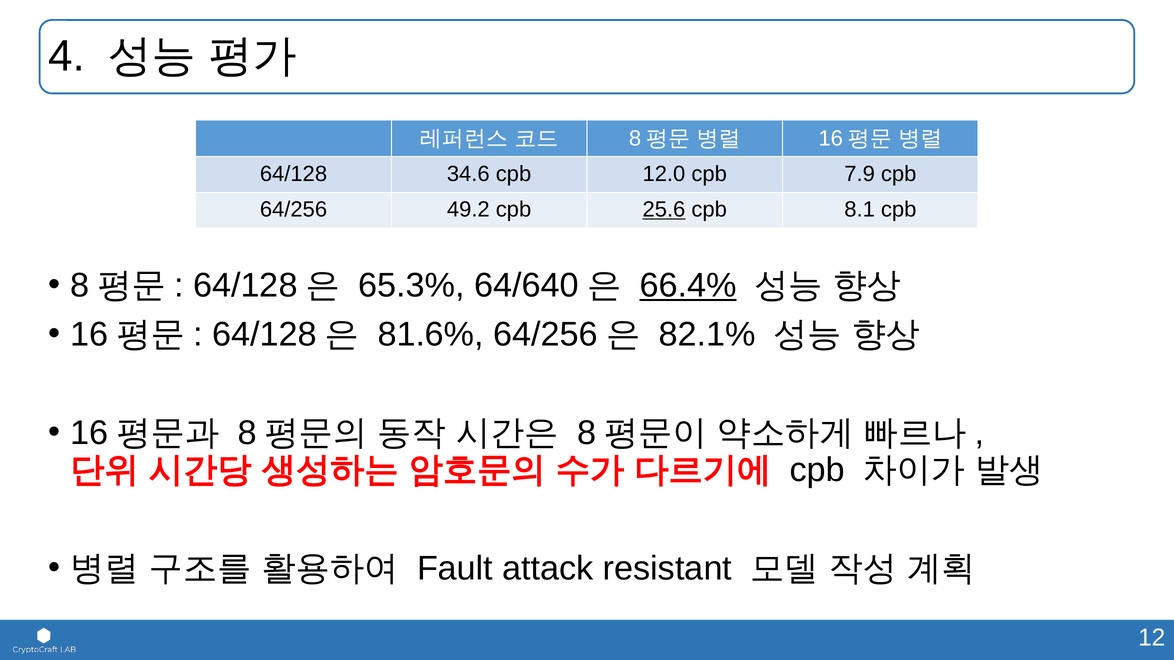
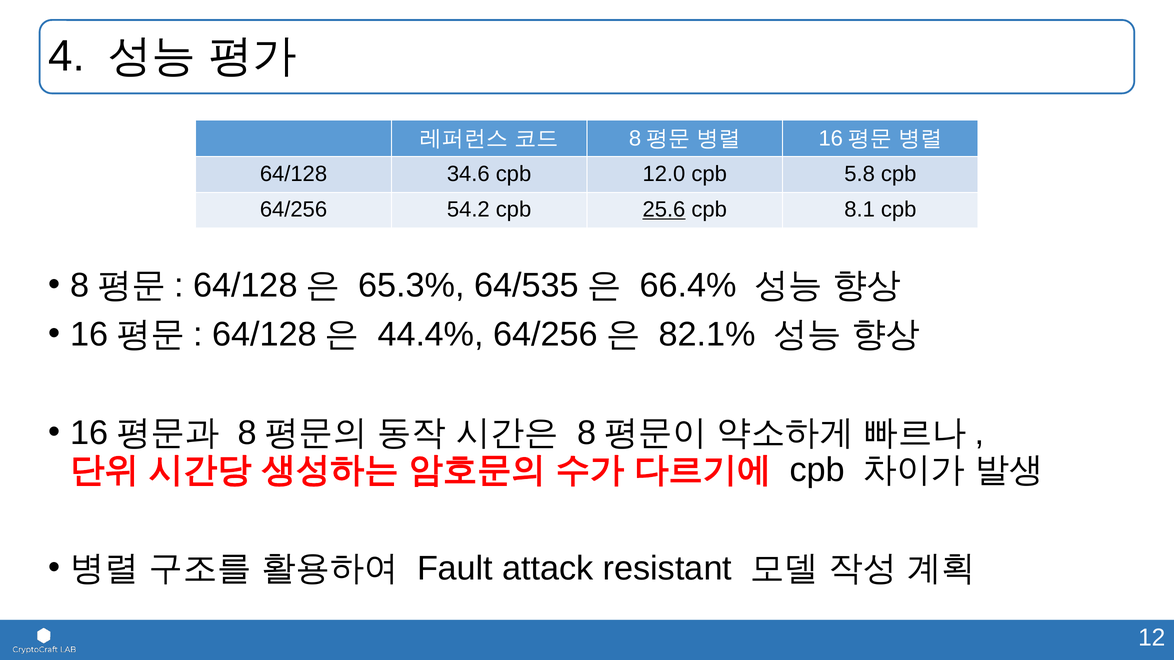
7.9: 7.9 -> 5.8
49.2: 49.2 -> 54.2
64/640: 64/640 -> 64/535
66.4% underline: present -> none
81.6%: 81.6% -> 44.4%
